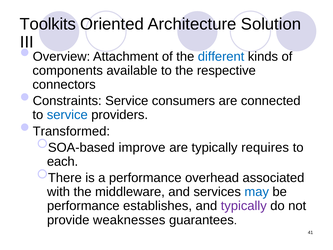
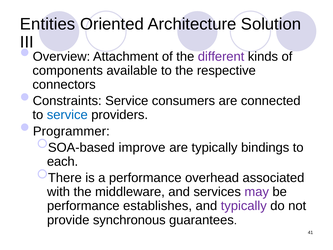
Toolkits: Toolkits -> Entities
different colour: blue -> purple
Transformed: Transformed -> Programmer
requires: requires -> bindings
may colour: blue -> purple
weaknesses: weaknesses -> synchronous
